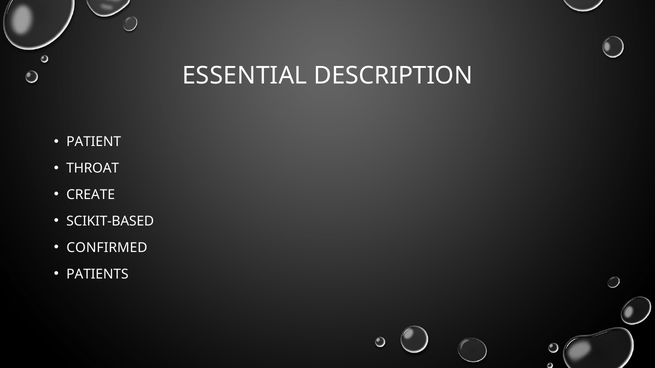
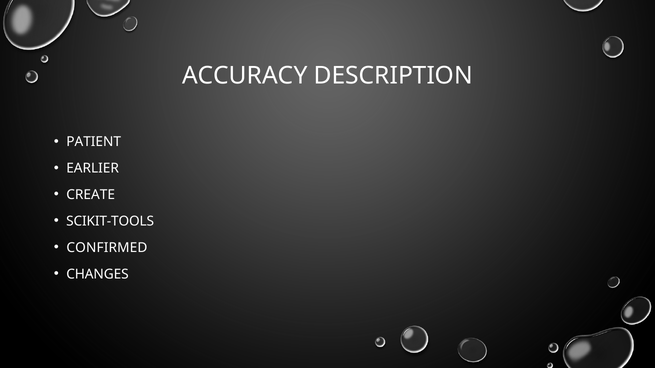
ESSENTIAL: ESSENTIAL -> ACCURACY
THROAT: THROAT -> EARLIER
SCIKIT-BASED: SCIKIT-BASED -> SCIKIT-TOOLS
PATIENTS: PATIENTS -> CHANGES
